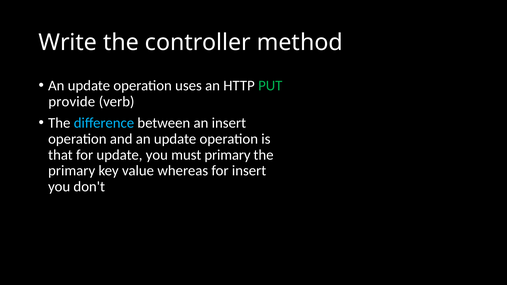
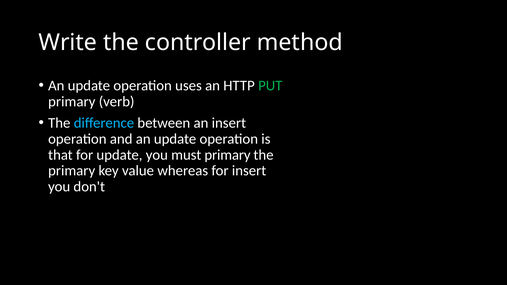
provide at (72, 102): provide -> primary
